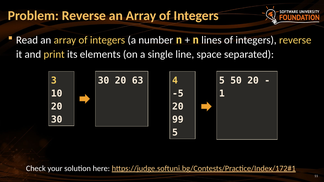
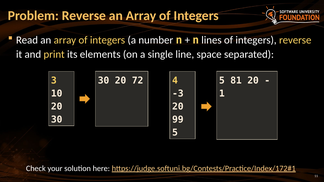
63: 63 -> 72
50: 50 -> 81
-5: -5 -> -3
